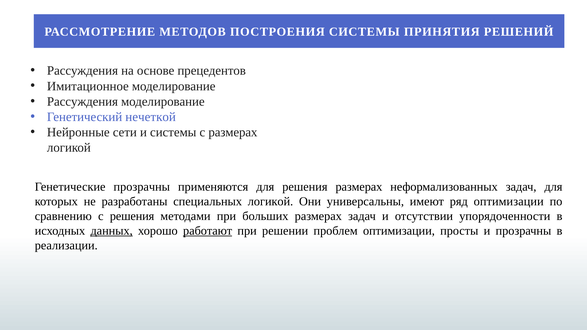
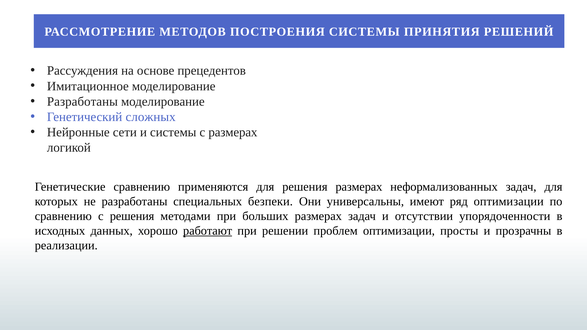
Рассуждения at (82, 102): Рассуждения -> Разработаны
нечеткой: нечеткой -> сложных
Генетические прозрачны: прозрачны -> сравнению
специальных логикой: логикой -> безпеки
данных underline: present -> none
